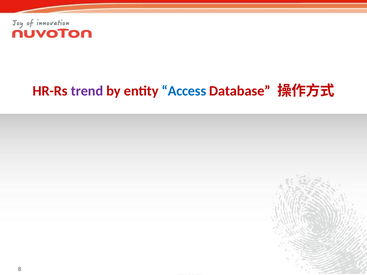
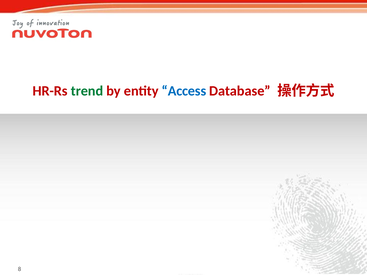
trend colour: purple -> green
